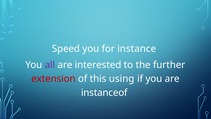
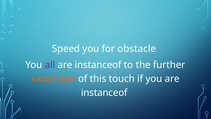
instance: instance -> obstacle
interested at (98, 65): interested -> instanceof
extension colour: red -> orange
using: using -> touch
